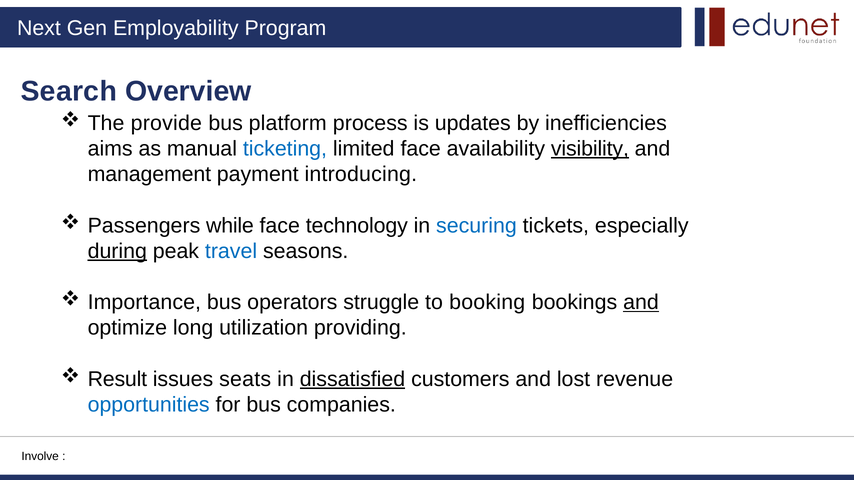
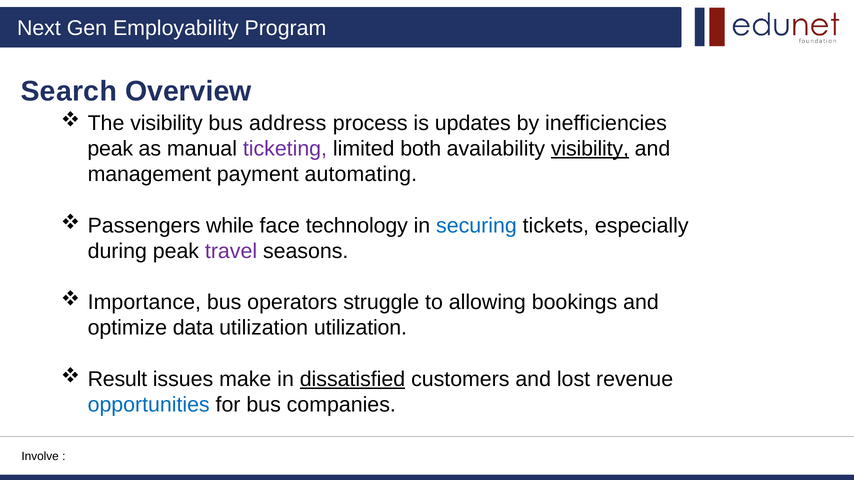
The provide: provide -> visibility
platform: platform -> address
aims at (110, 149): aims -> peak
ticketing colour: blue -> purple
limited face: face -> both
introducing: introducing -> automating
during underline: present -> none
travel colour: blue -> purple
booking: booking -> allowing
and at (641, 303) underline: present -> none
long: long -> data
utilization providing: providing -> utilization
seats: seats -> make
